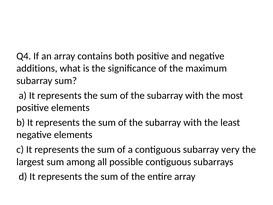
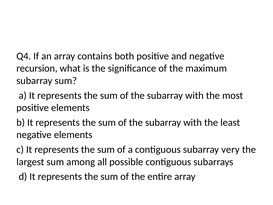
additions: additions -> recursion
